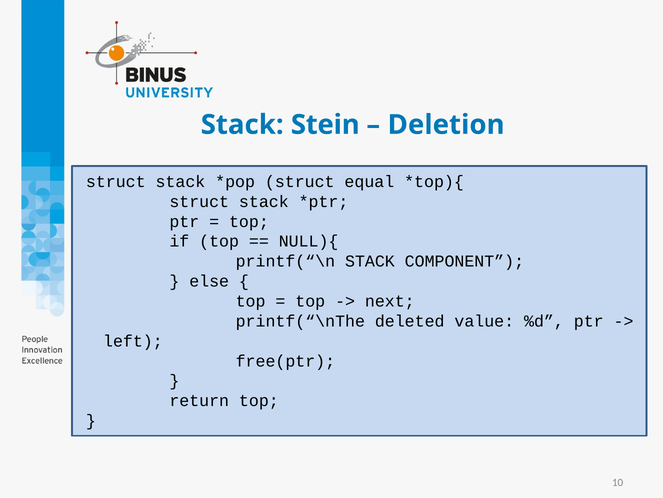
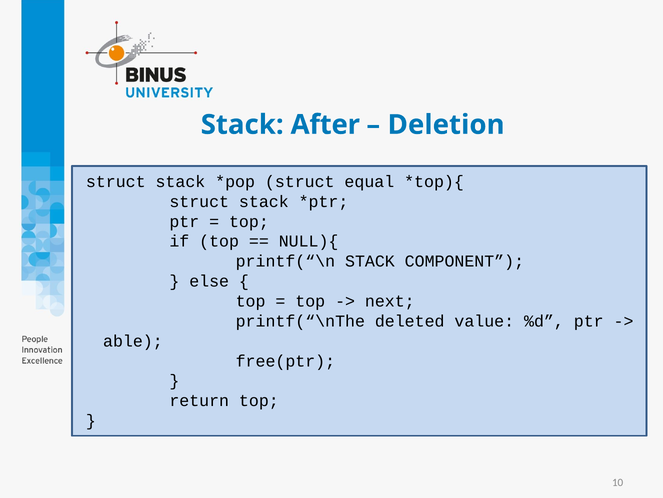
Stein: Stein -> After
left: left -> able
